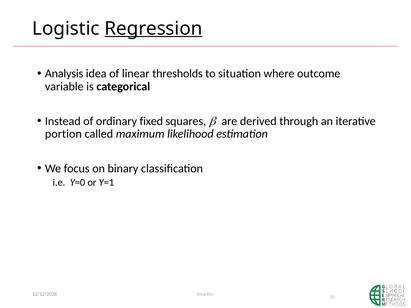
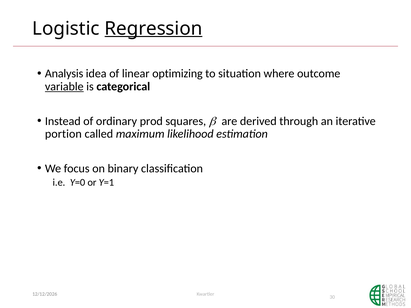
thresholds: thresholds -> optimizing
variable underline: none -> present
fixed: fixed -> prod
